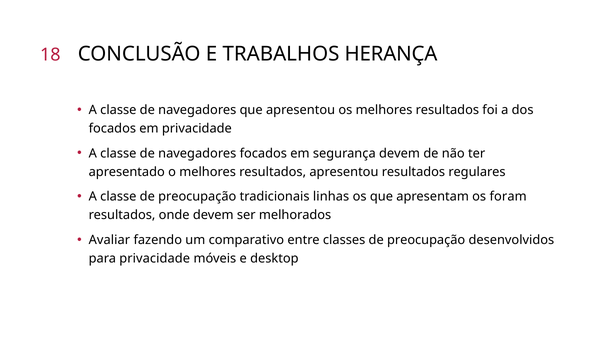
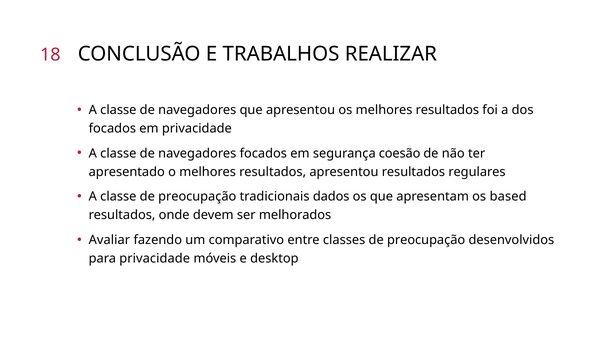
HERANÇA: HERANÇA -> REALIZAR
segurança devem: devem -> coesão
linhas: linhas -> dados
foram: foram -> based
